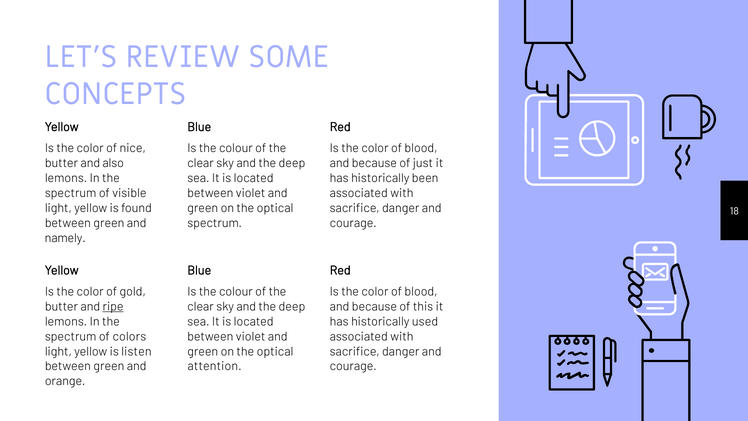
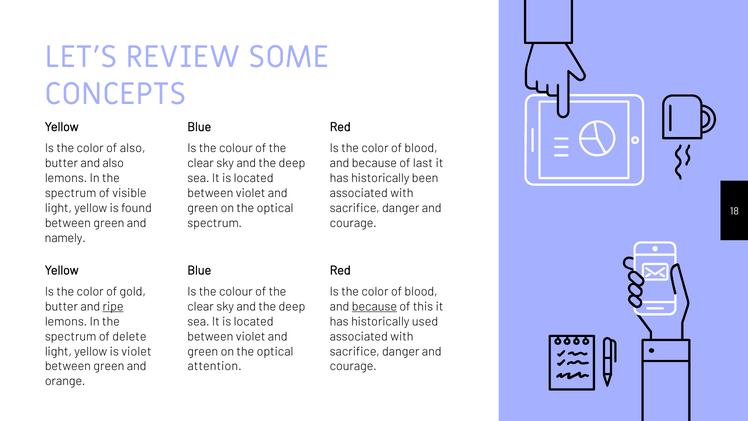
of nice: nice -> also
just: just -> last
because at (374, 306) underline: none -> present
colors: colors -> delete
is listen: listen -> violet
